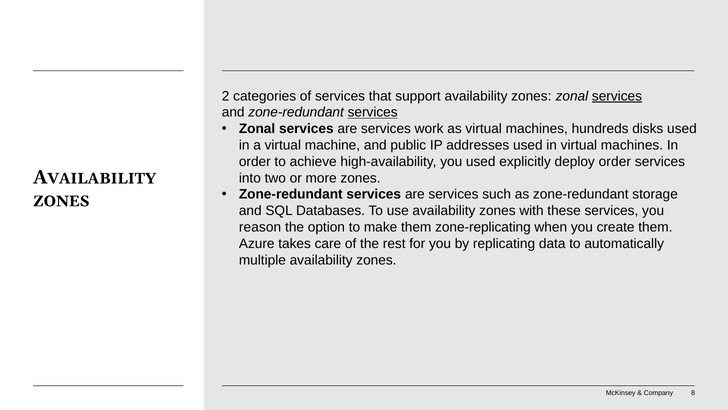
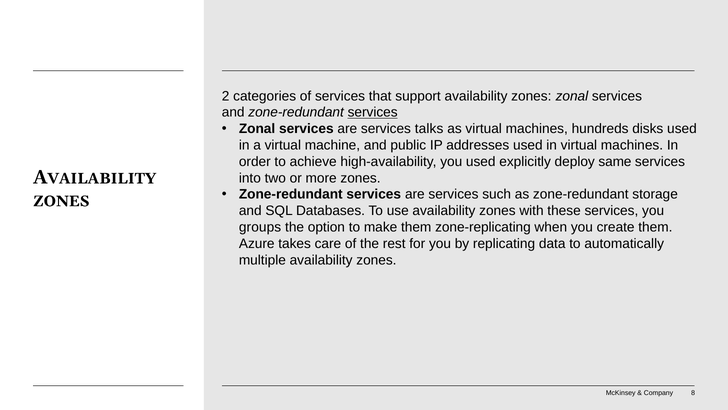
services at (617, 96) underline: present -> none
work: work -> talks
deploy order: order -> same
reason: reason -> groups
